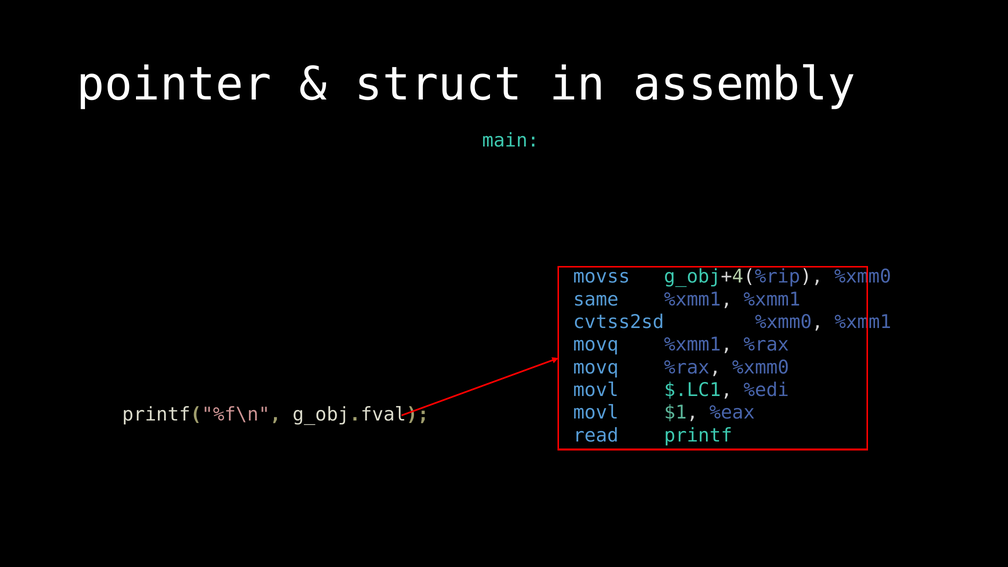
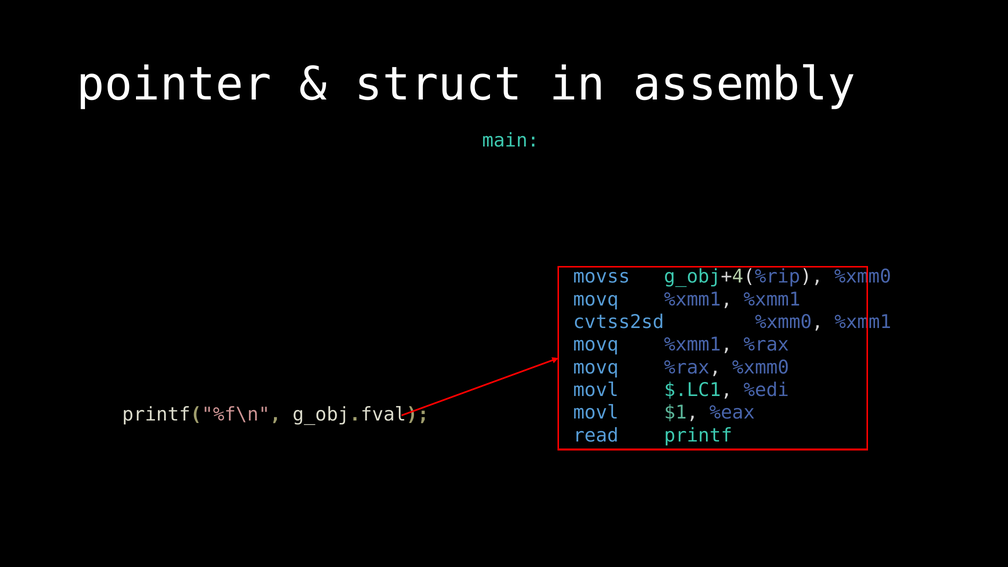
same at (596, 299): same -> movq
